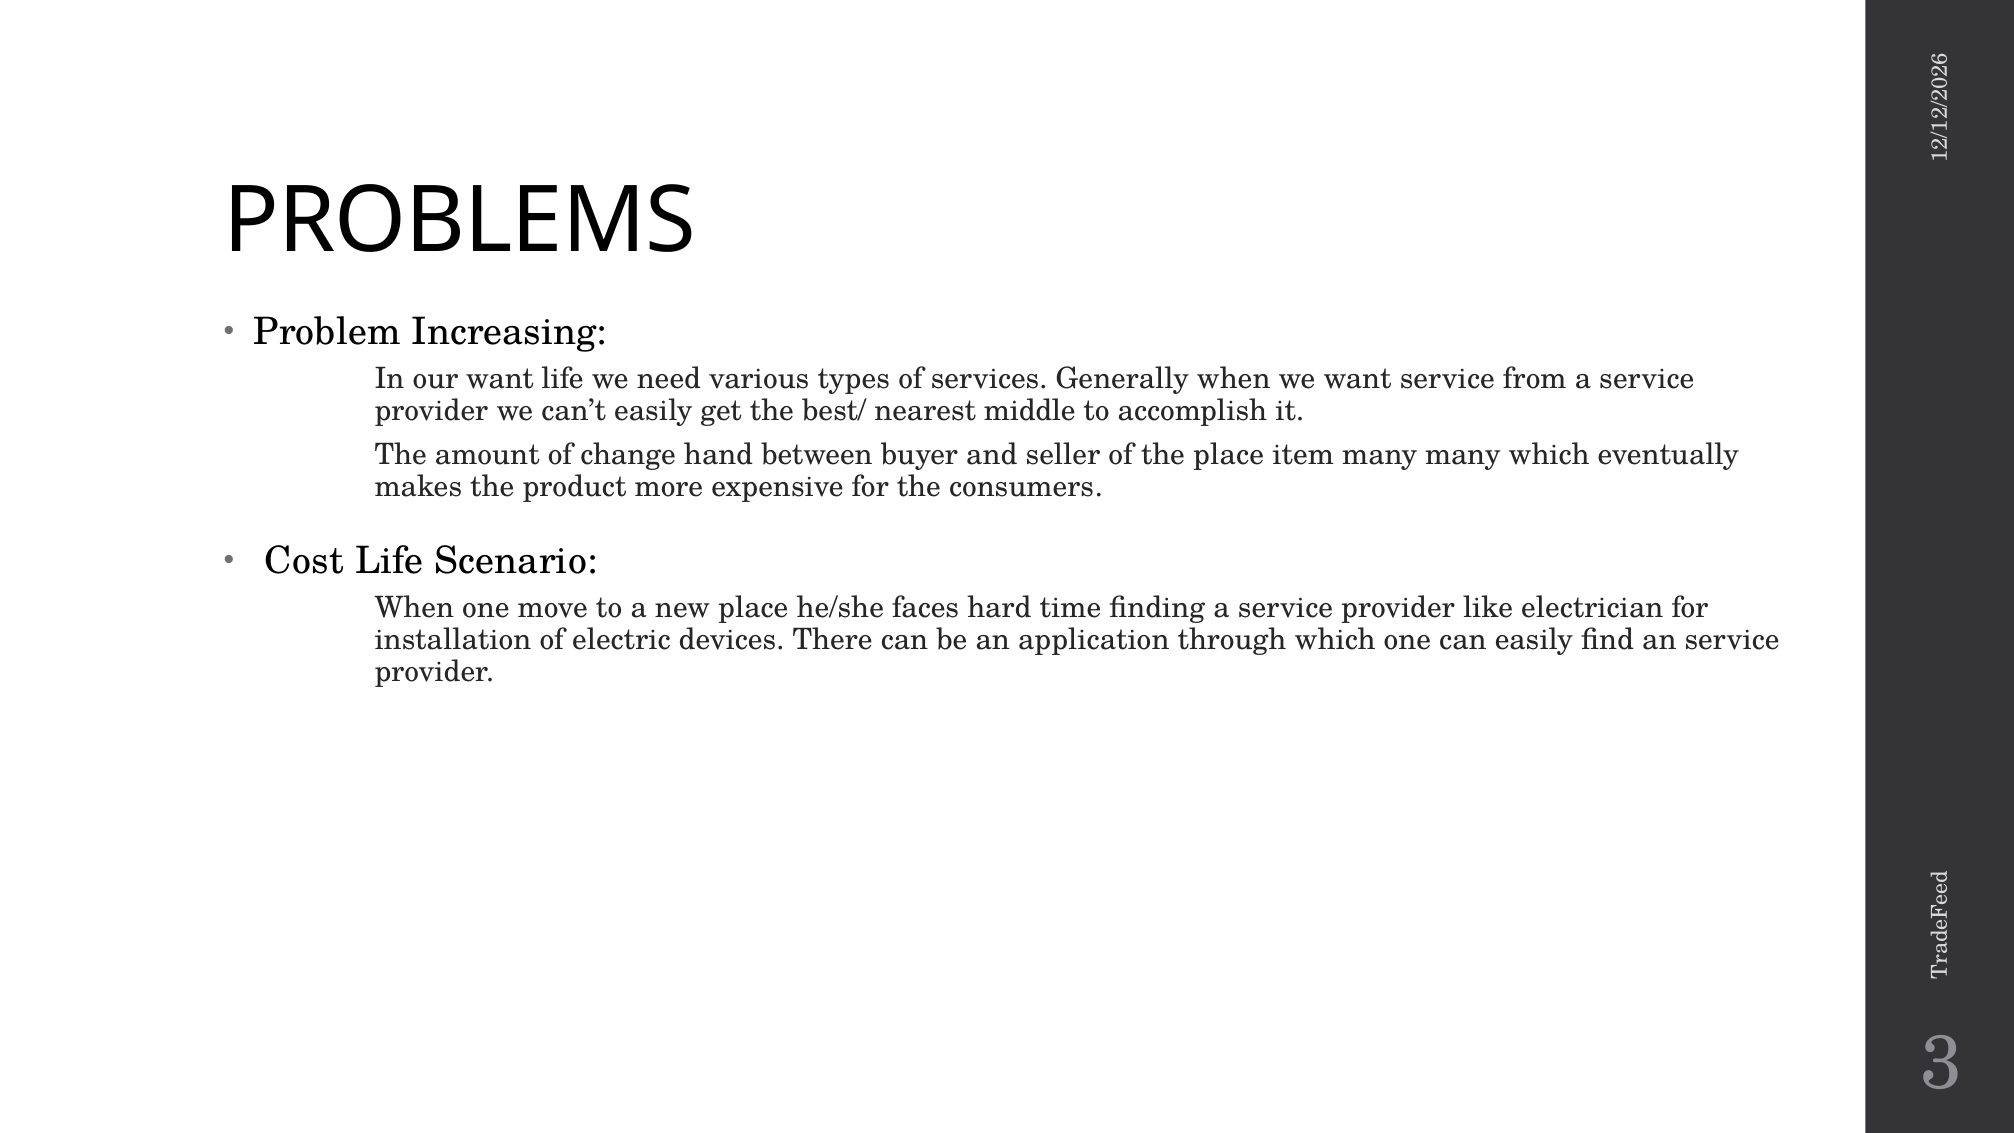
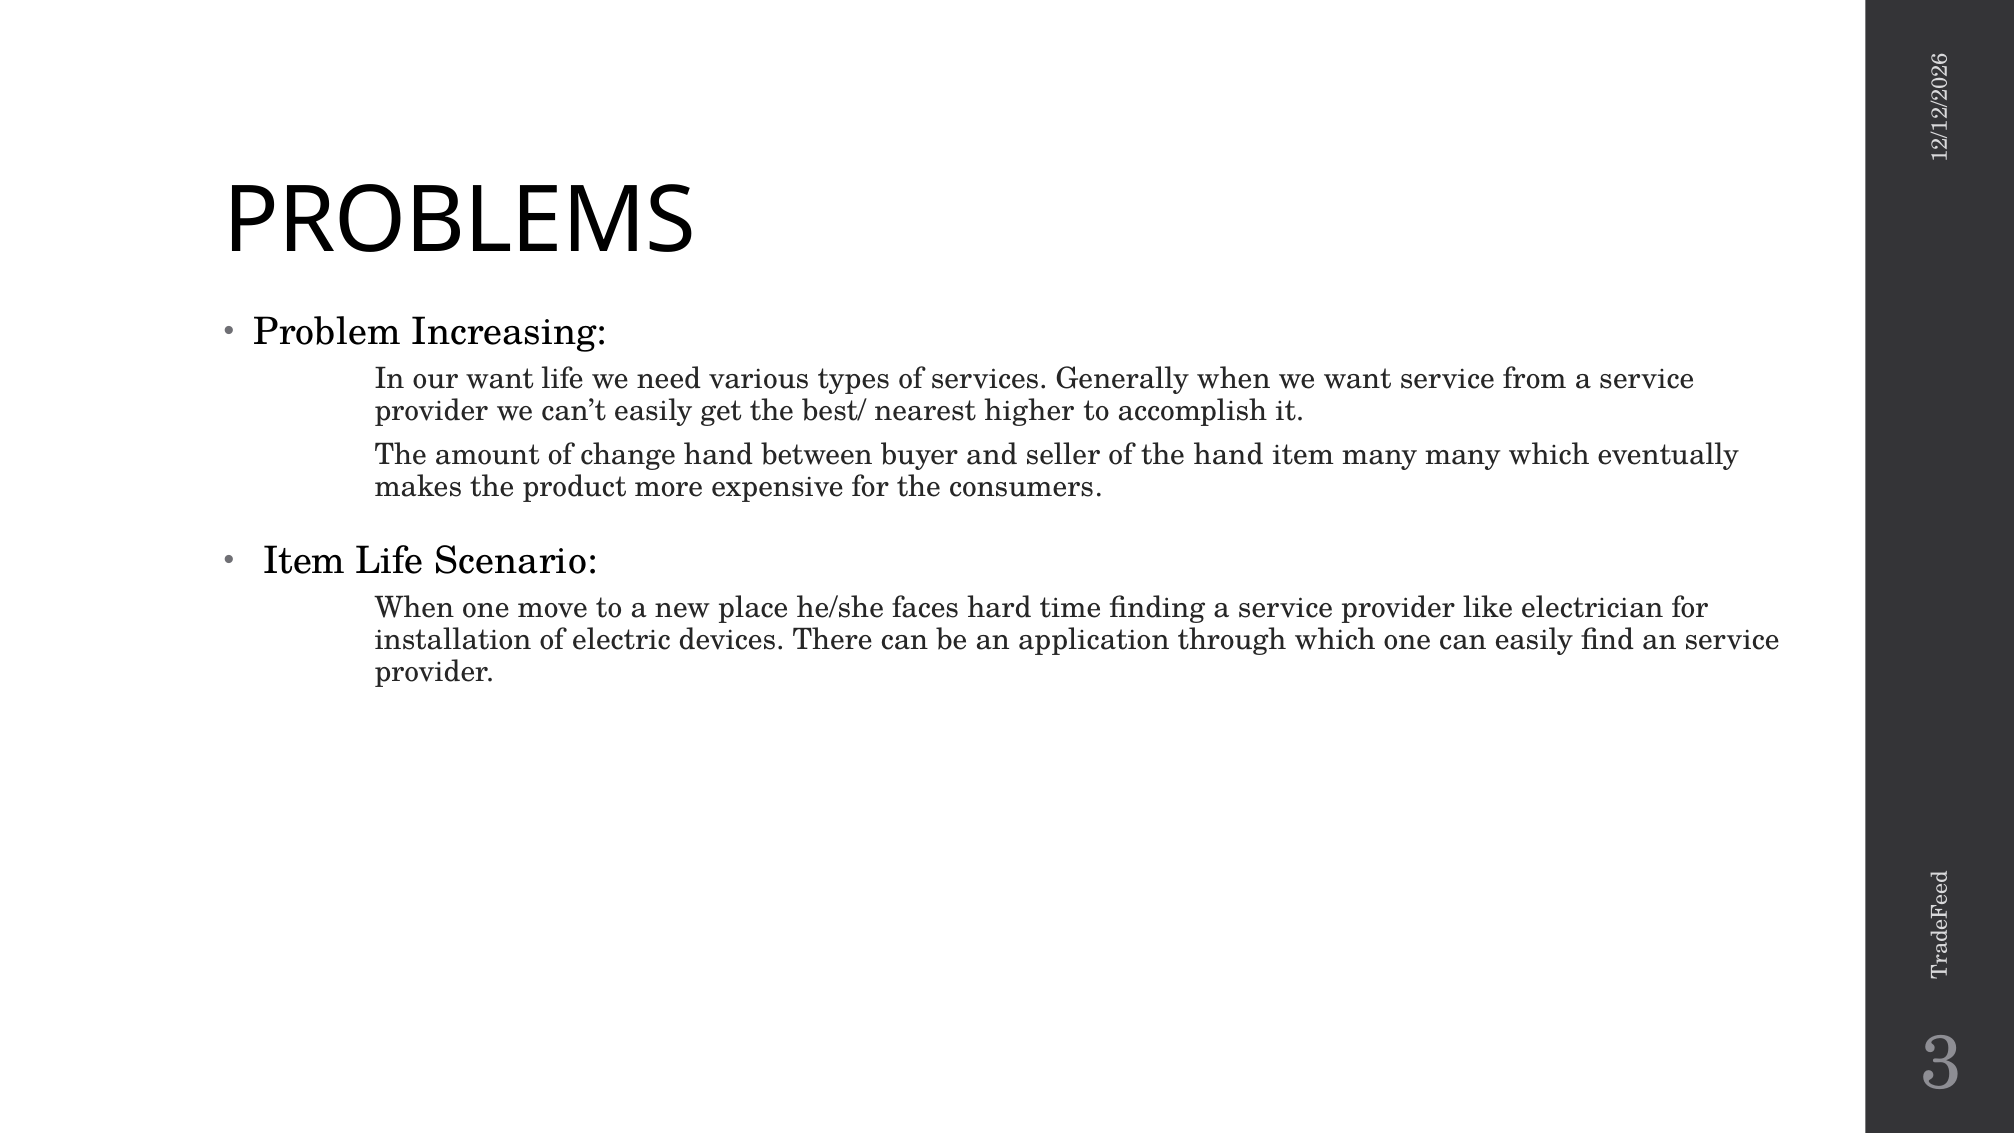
middle: middle -> higher
the place: place -> hand
Cost at (304, 561): Cost -> Item
